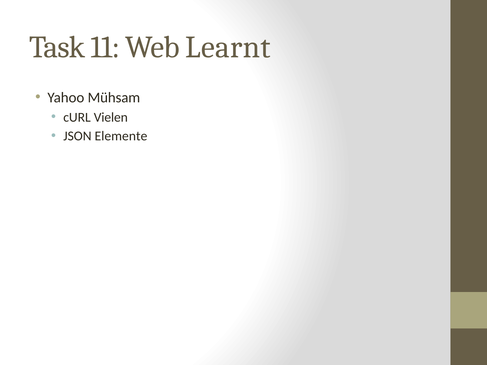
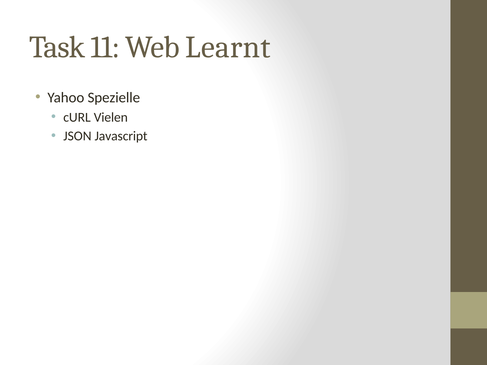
Mühsam: Mühsam -> Spezielle
Elemente: Elemente -> Javascript
